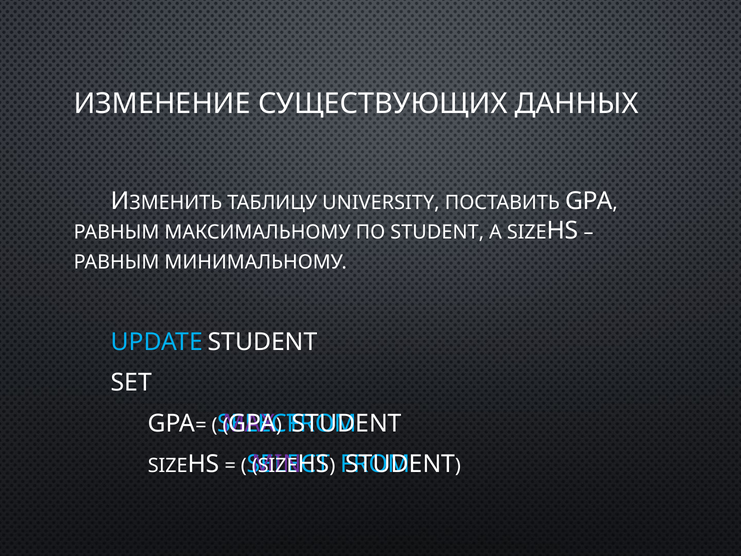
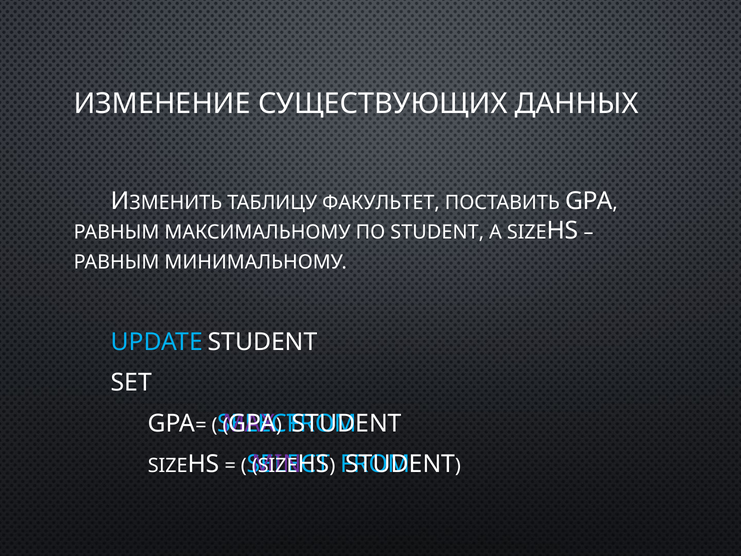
UNIVERSITY: UNIVERSITY -> ФАКУЛЬТЕТ
